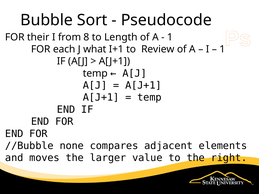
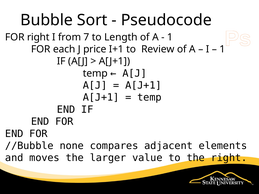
FOR their: their -> right
8: 8 -> 7
what: what -> price
